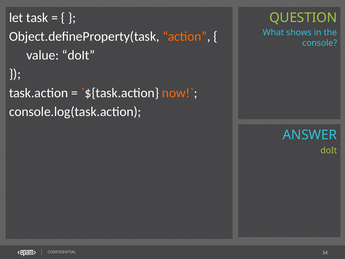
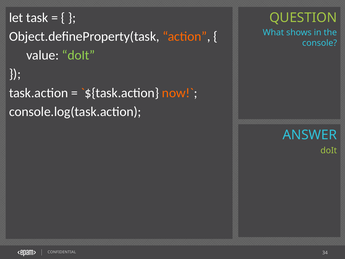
doIt at (78, 55) colour: white -> light green
